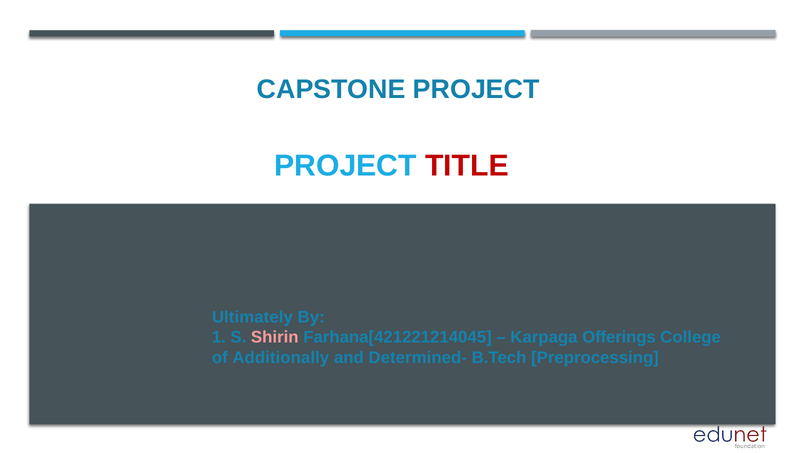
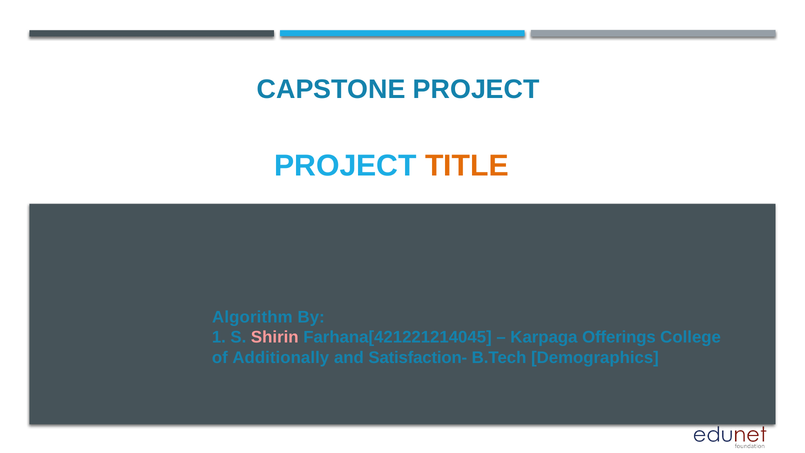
TITLE colour: red -> orange
Ultimately: Ultimately -> Algorithm
Determined-: Determined- -> Satisfaction-
Preprocessing: Preprocessing -> Demographics
